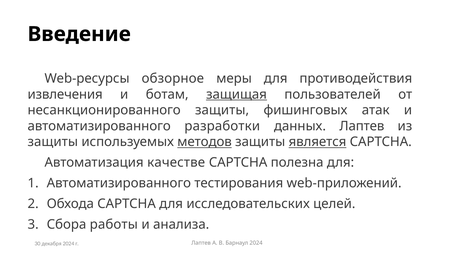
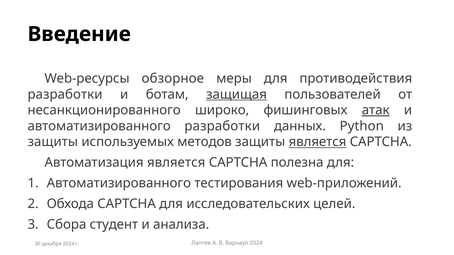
извлечения at (65, 94): извлечения -> разработки
несанкционированного защиты: защиты -> широко
атак underline: none -> present
данных Лаптев: Лаптев -> Python
методов underline: present -> none
Автоматизация качестве: качестве -> является
работы: работы -> студент
